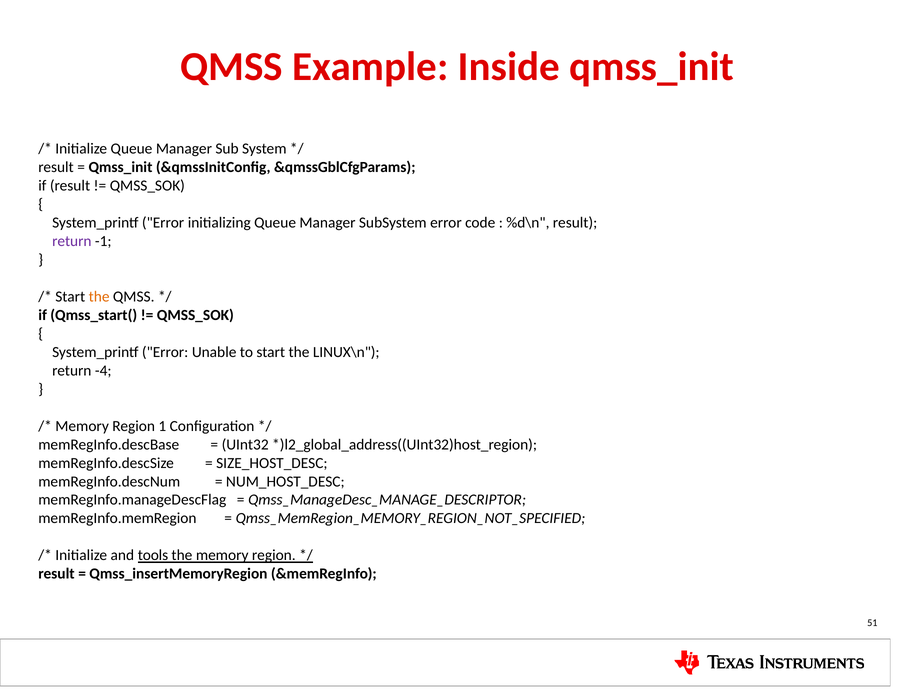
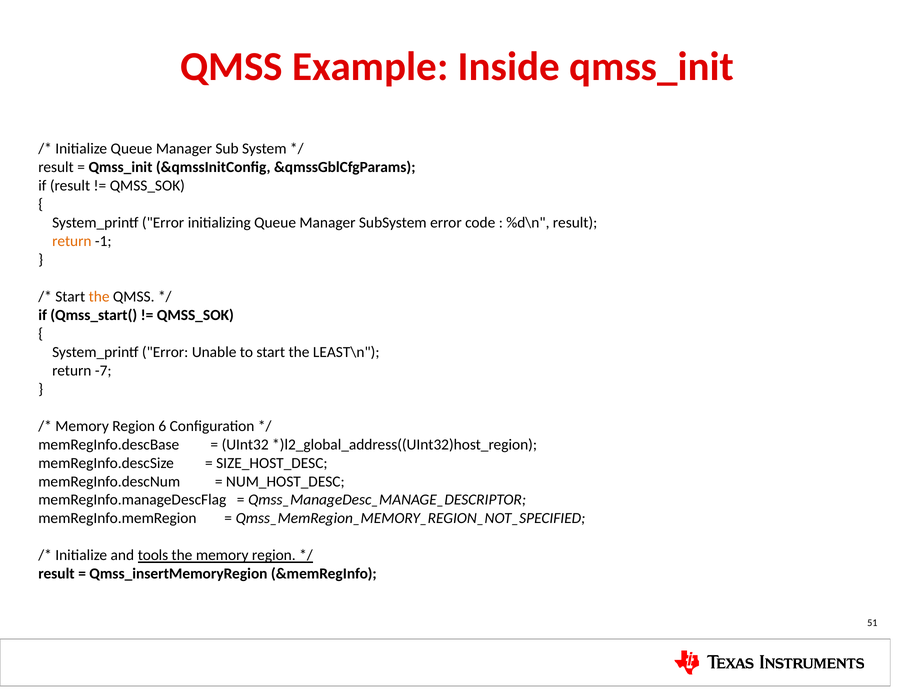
return at (72, 241) colour: purple -> orange
LINUX\n: LINUX\n -> LEAST\n
-4: -4 -> -7
1: 1 -> 6
